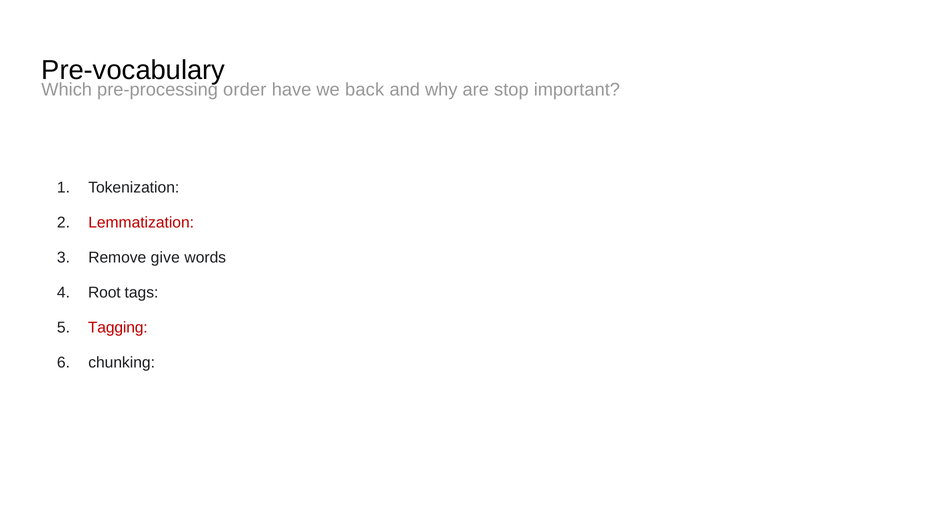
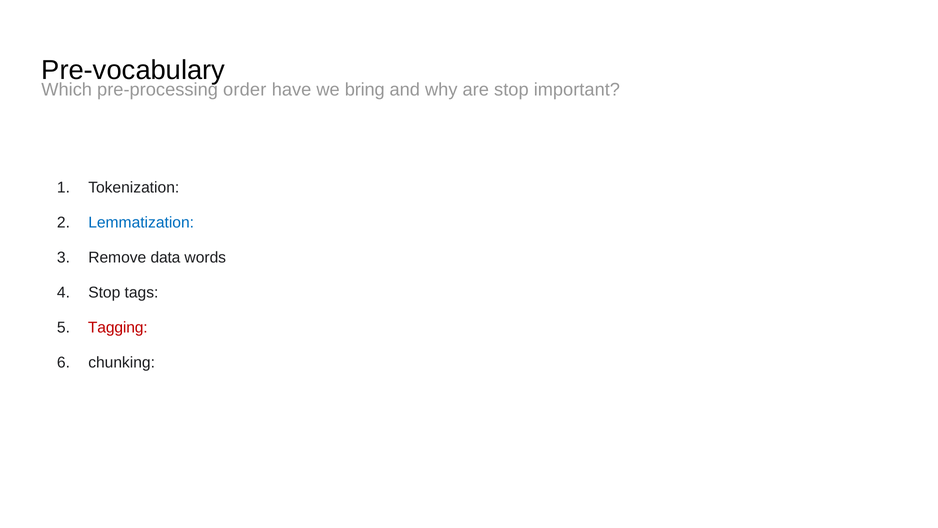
back: back -> bring
Lemmatization colour: red -> blue
give: give -> data
Root at (104, 292): Root -> Stop
